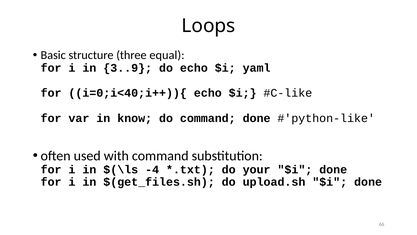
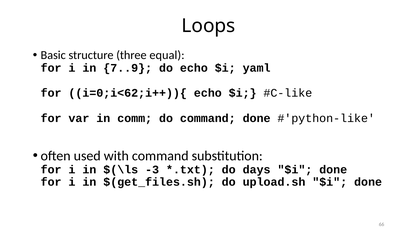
3..9: 3..9 -> 7..9
i=0;i<40;i++)){: i=0;i<40;i++)){ -> i=0;i<62;i++)){
know: know -> comm
-4: -4 -> -3
your: your -> days
